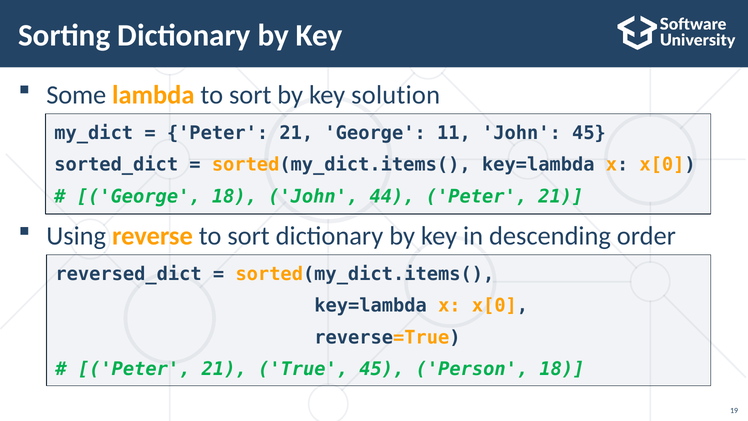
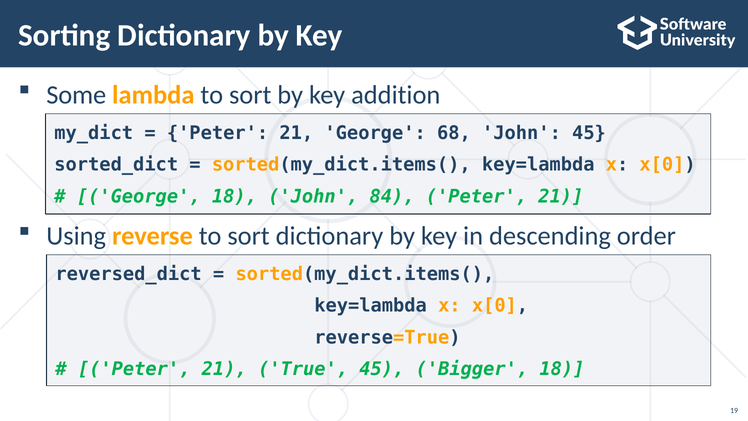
solution: solution -> addition
11: 11 -> 68
44: 44 -> 84
Person: Person -> Bigger
